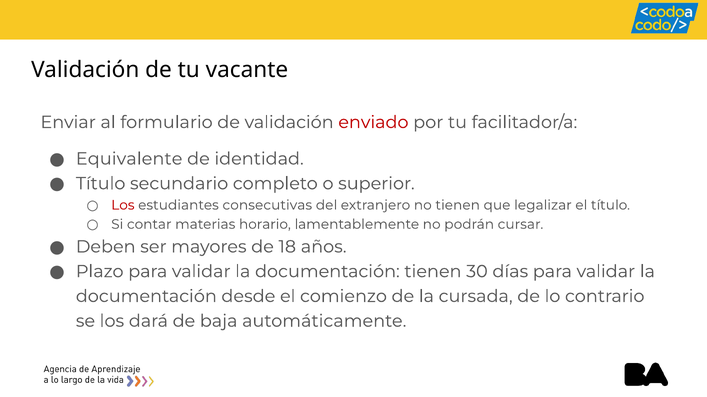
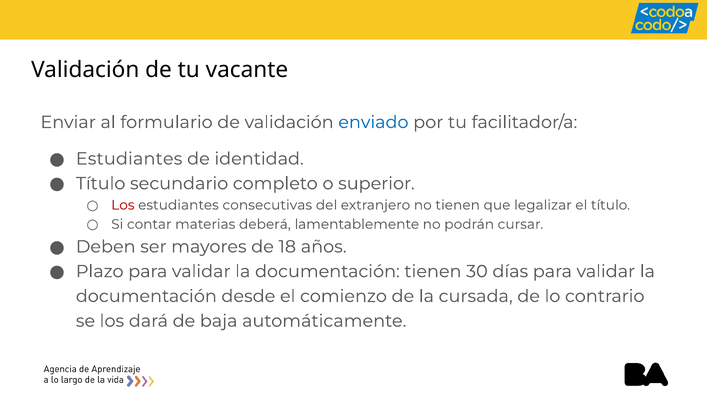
enviado colour: red -> blue
Equivalente at (129, 159): Equivalente -> Estudiantes
horario: horario -> deberá
